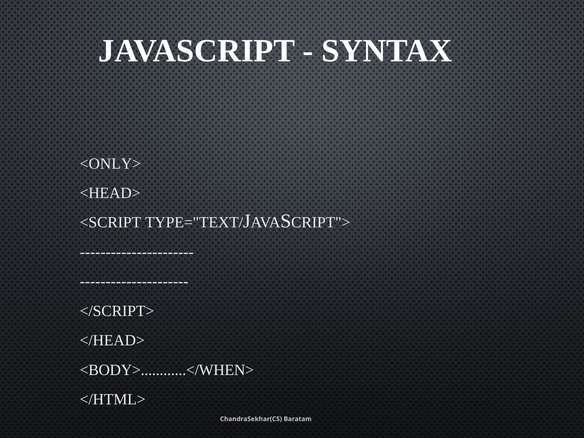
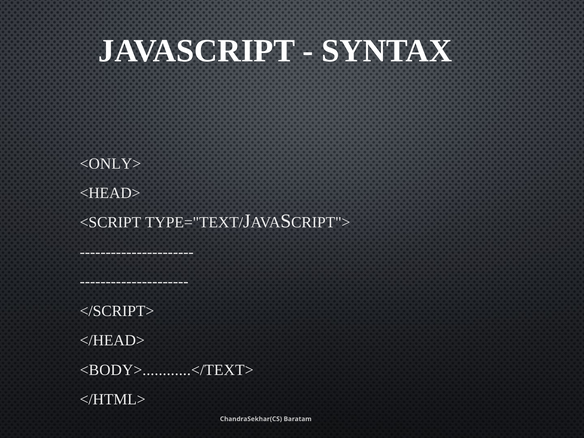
<BODY>............</WHEN>: <BODY>............</WHEN> -> <BODY>............</TEXT>
